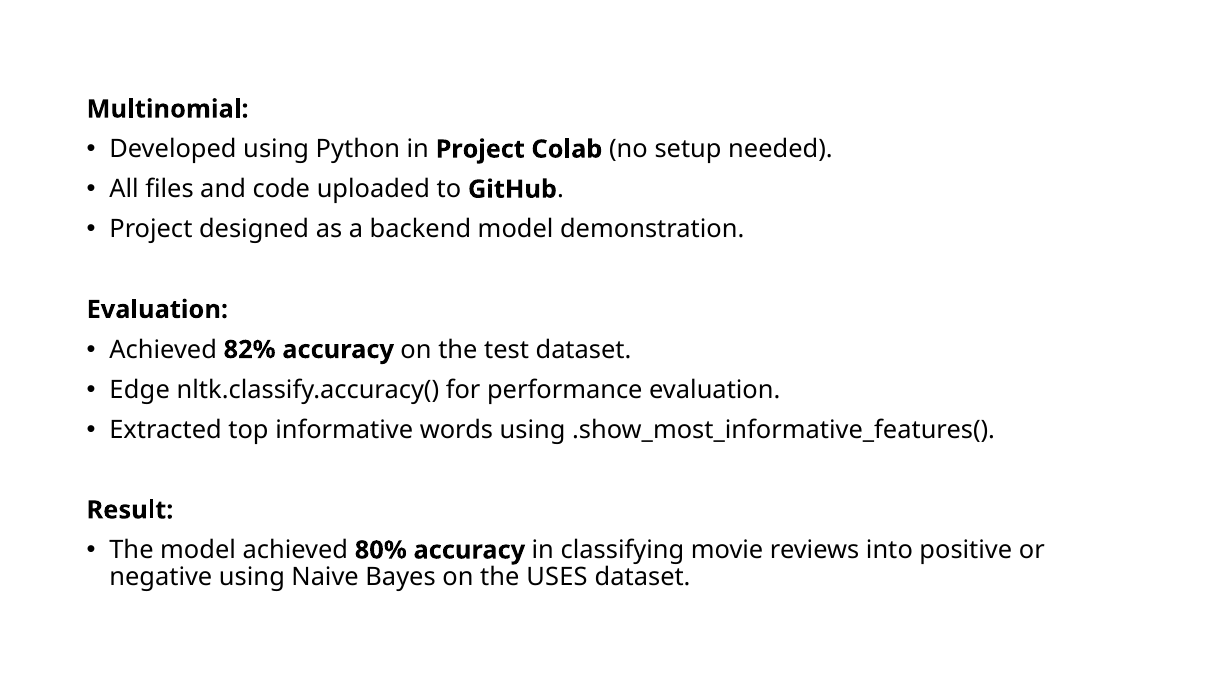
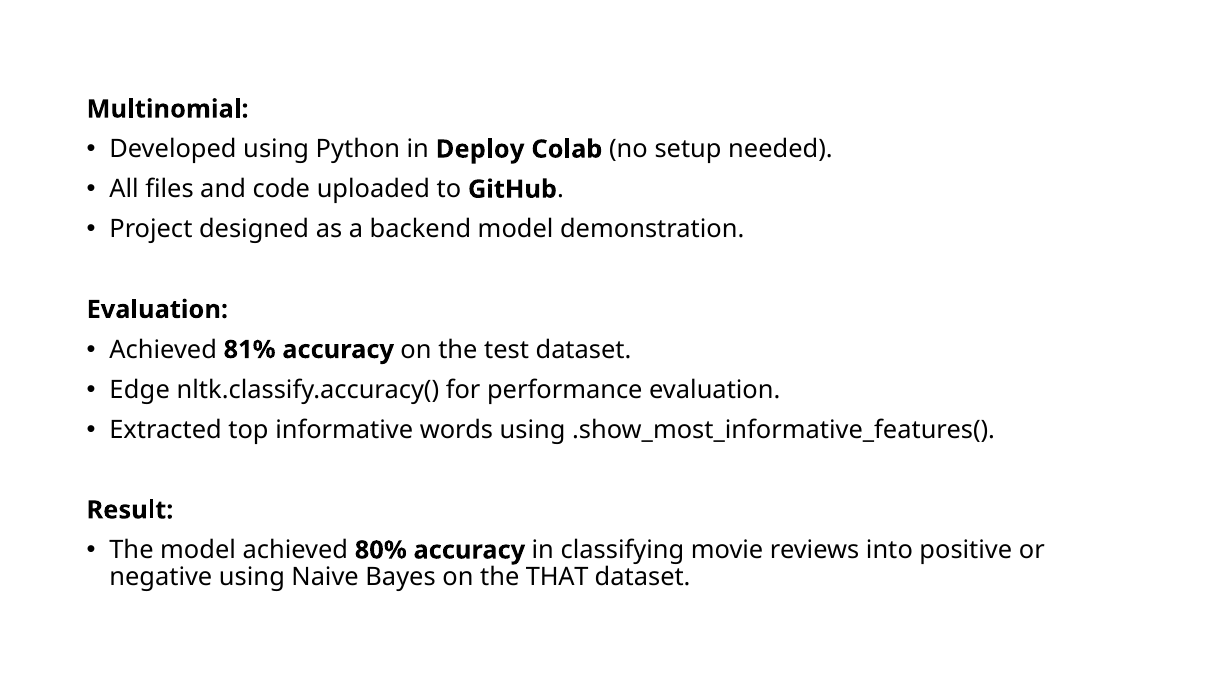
in Project: Project -> Deploy
82%: 82% -> 81%
USES: USES -> THAT
